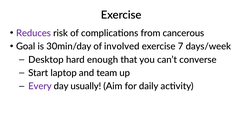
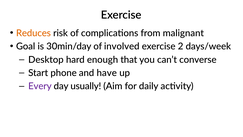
Reduces colour: purple -> orange
cancerous: cancerous -> malignant
7: 7 -> 2
laptop: laptop -> phone
team: team -> have
